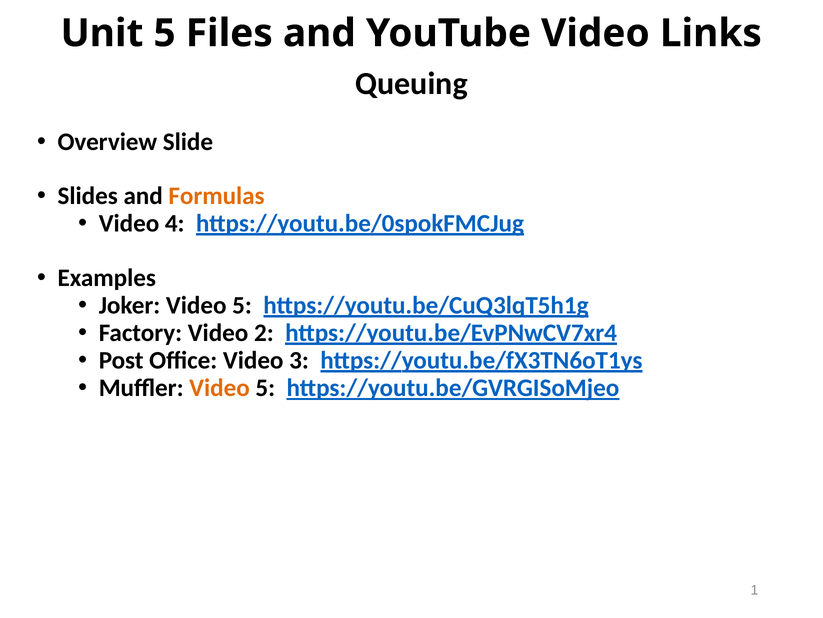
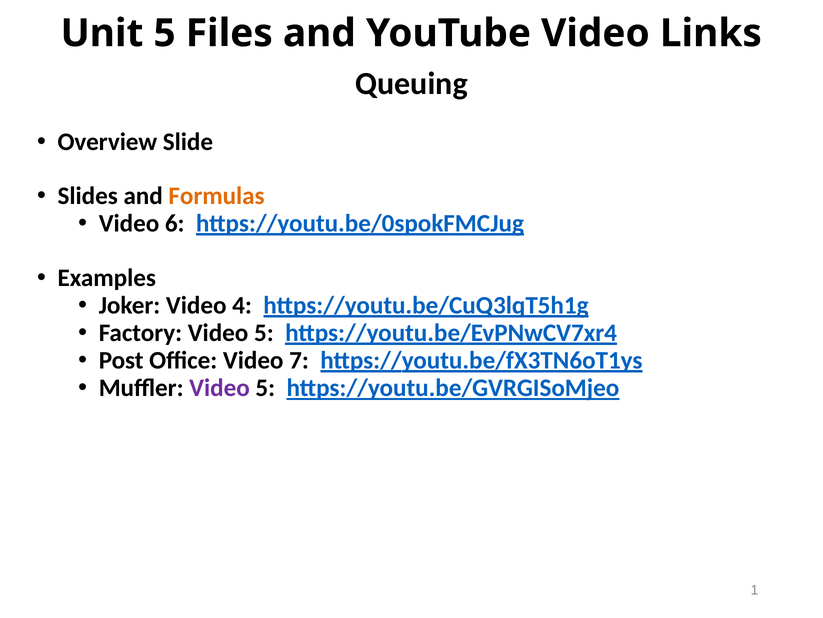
4: 4 -> 6
Joker Video 5: 5 -> 4
Factory Video 2: 2 -> 5
3: 3 -> 7
Video at (220, 388) colour: orange -> purple
